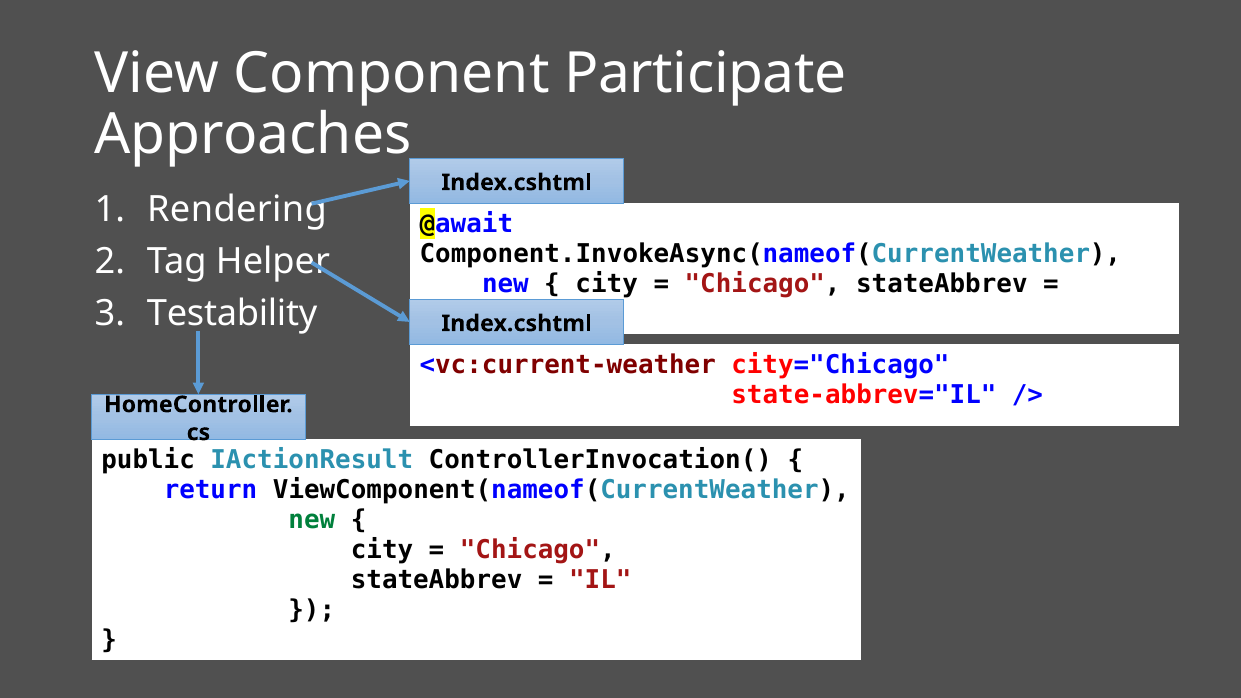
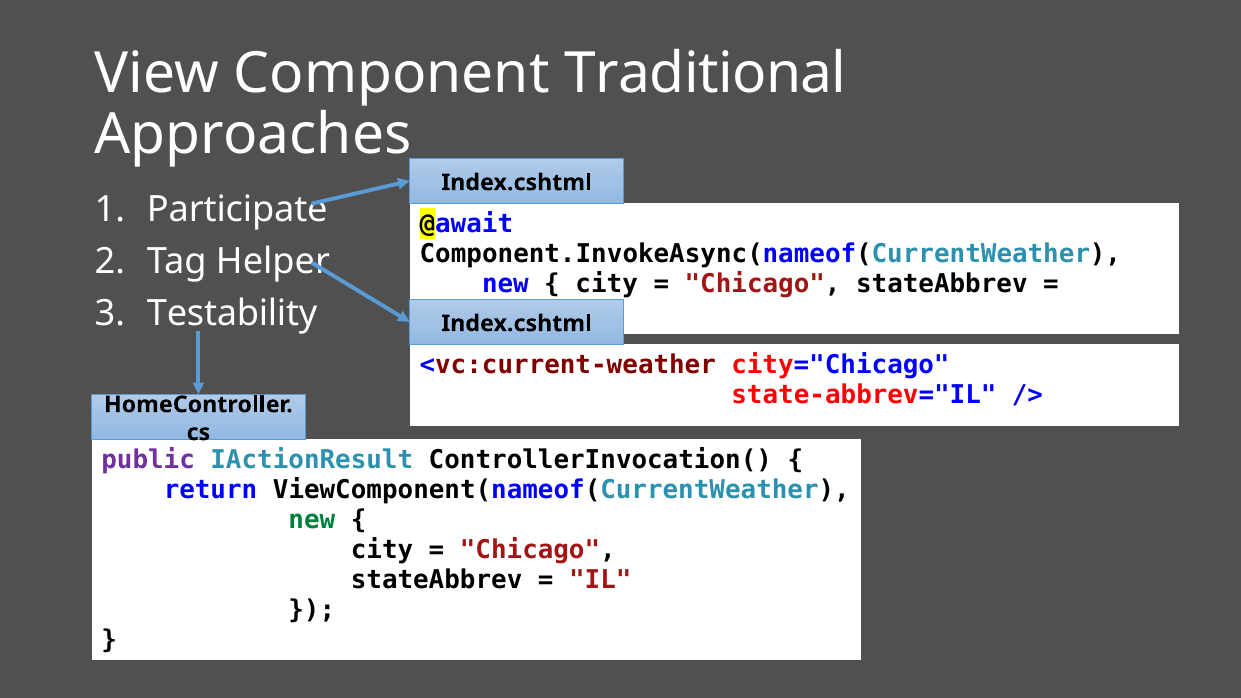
Participate: Participate -> Traditional
Rendering: Rendering -> Participate
public colour: black -> purple
